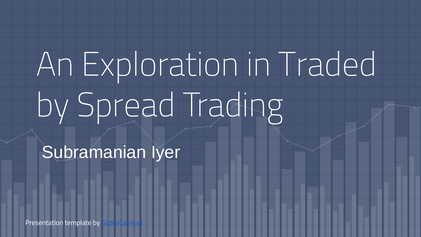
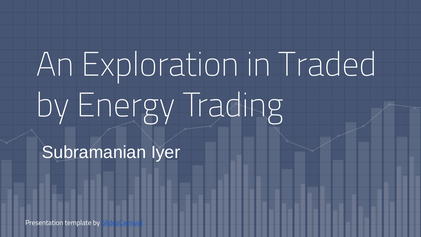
Spread: Spread -> Energy
